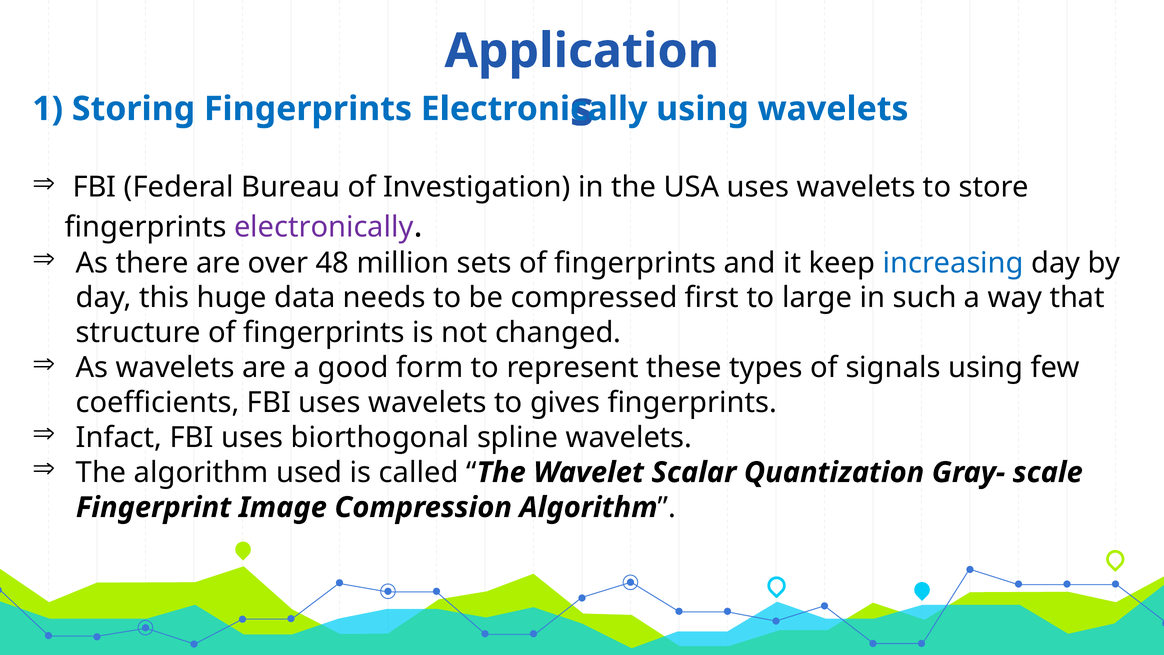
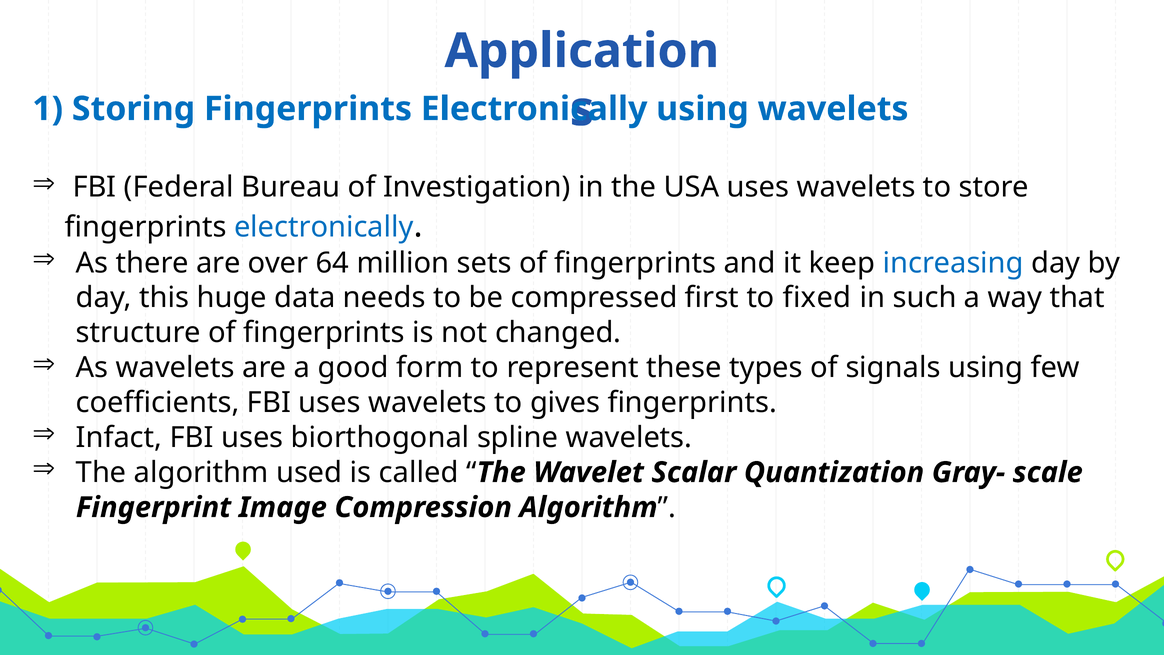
electronically at (324, 227) colour: purple -> blue
48: 48 -> 64
large: large -> fixed
